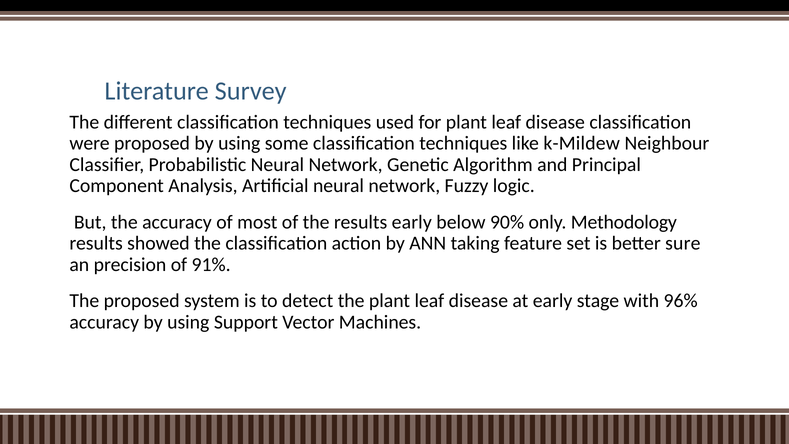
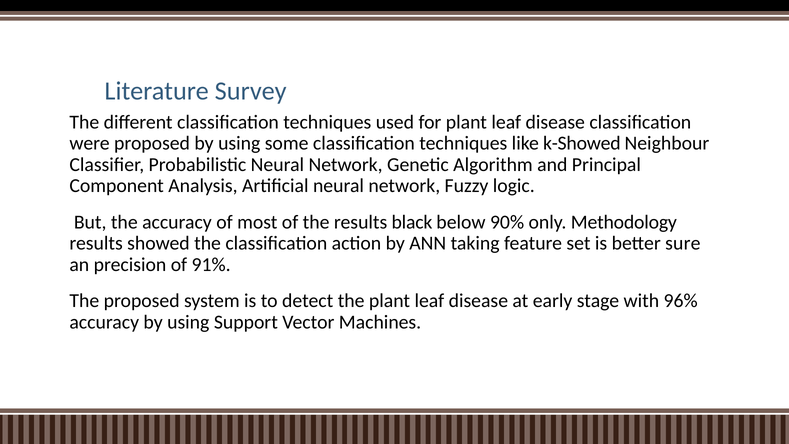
k-Mildew: k-Mildew -> k-Showed
results early: early -> black
